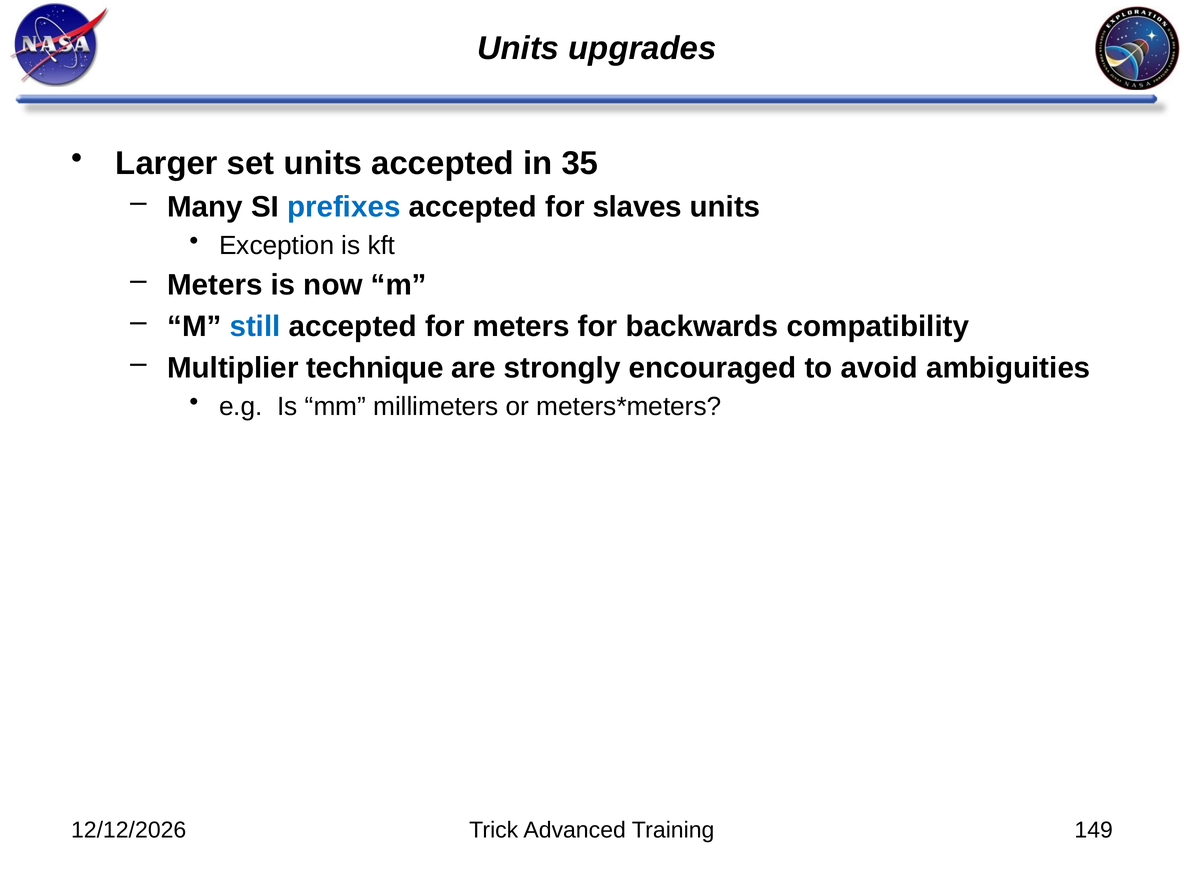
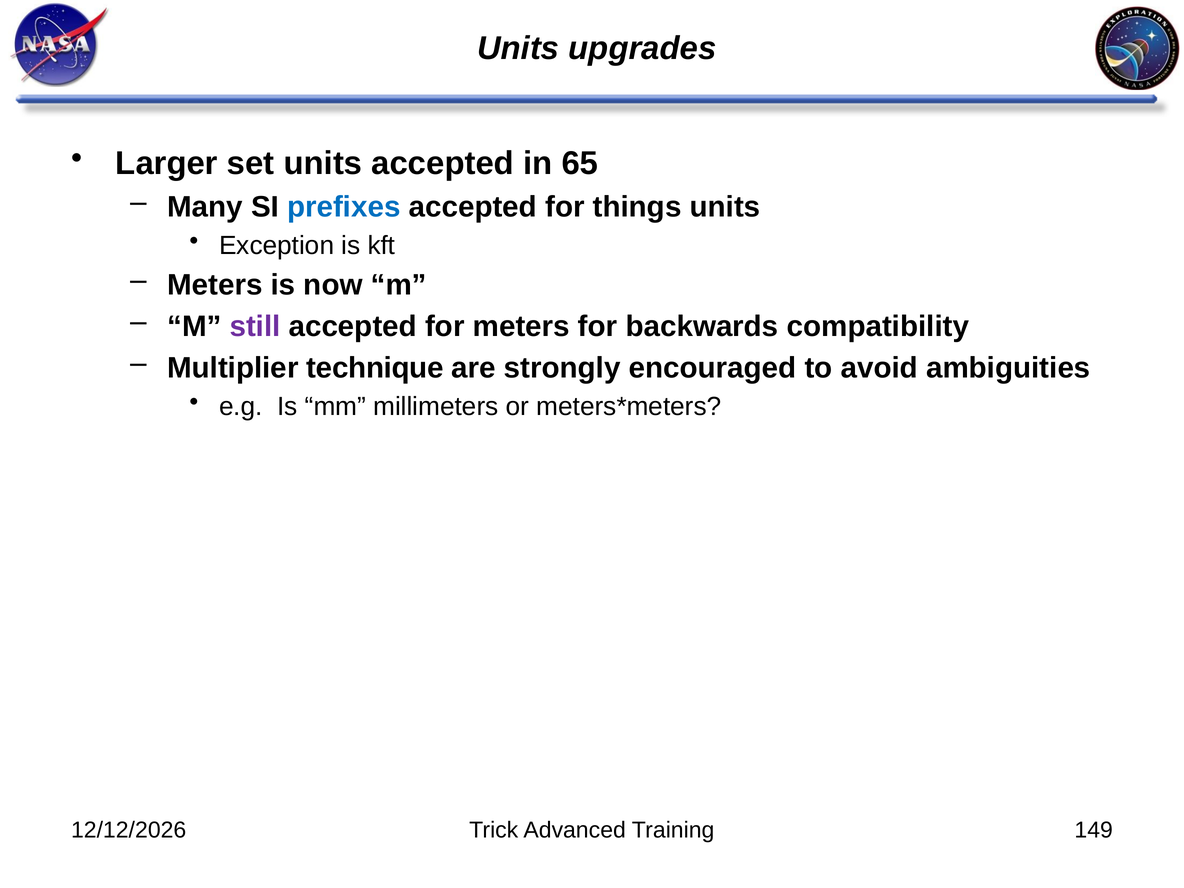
35: 35 -> 65
slaves: slaves -> things
still colour: blue -> purple
